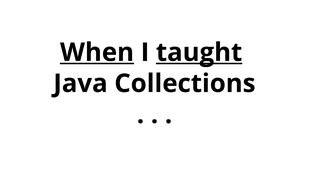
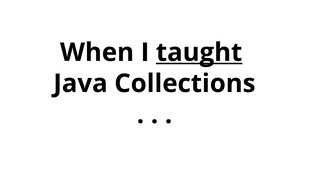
When underline: present -> none
